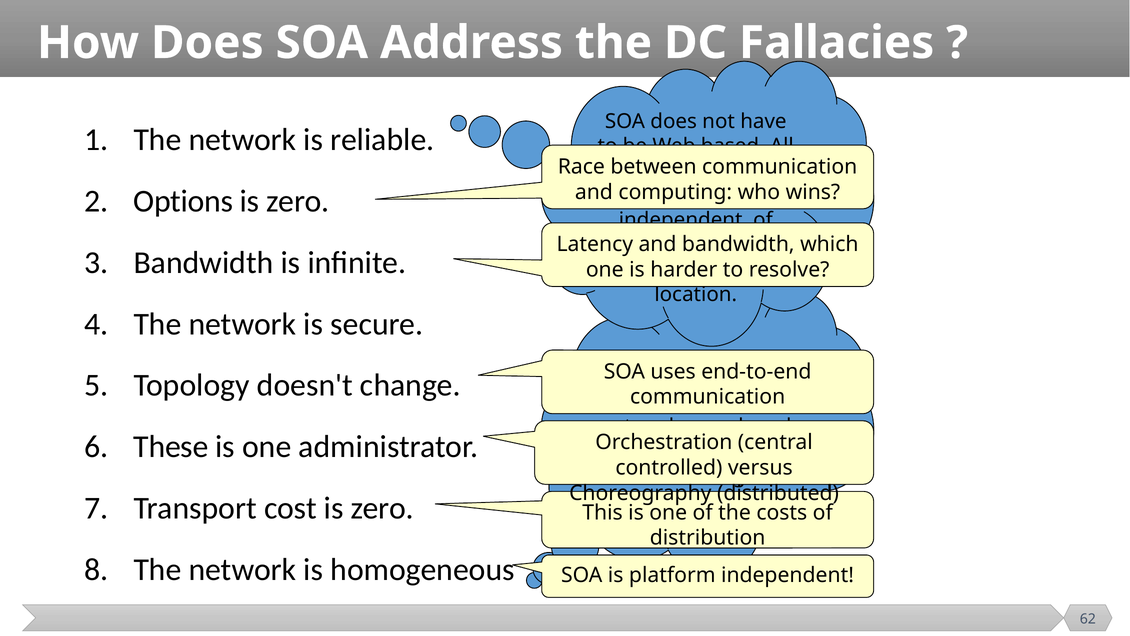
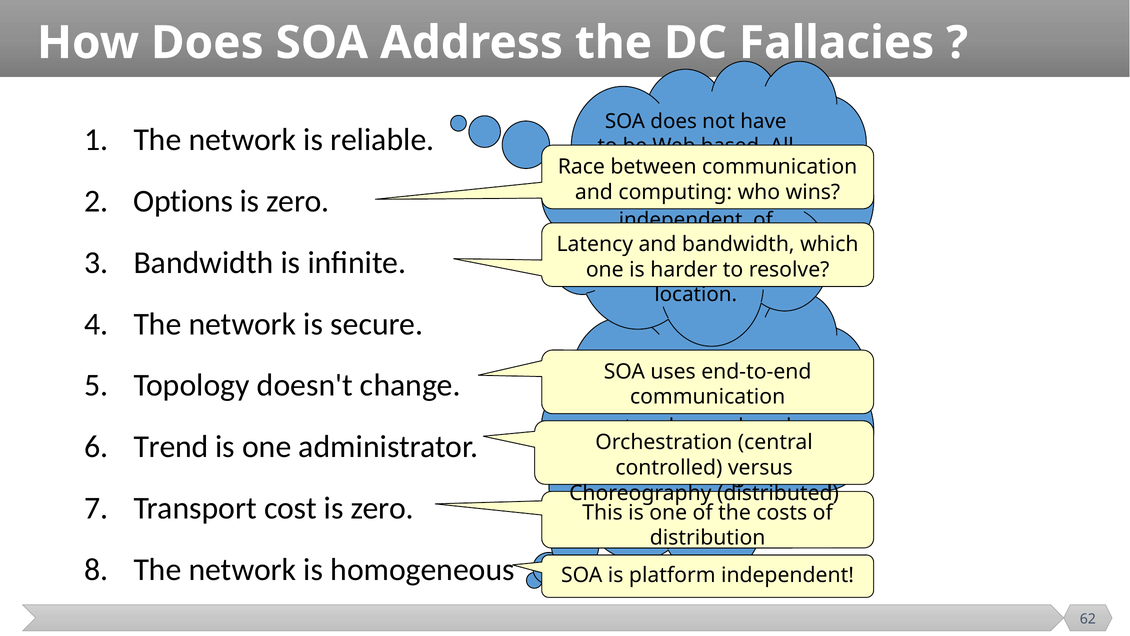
These: These -> Trend
